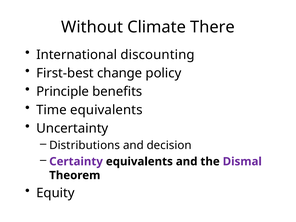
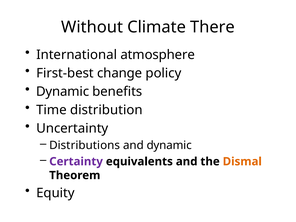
discounting: discounting -> atmosphere
Principle at (63, 92): Principle -> Dynamic
Time equivalents: equivalents -> distribution
and decision: decision -> dynamic
Dismal colour: purple -> orange
